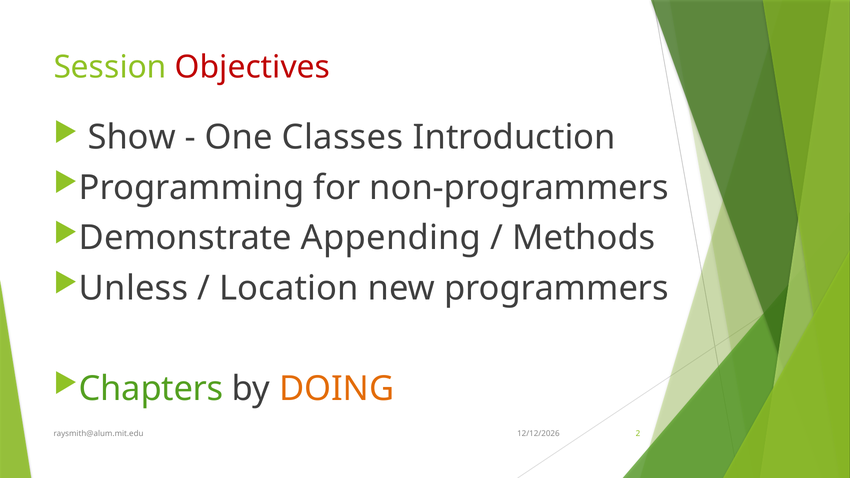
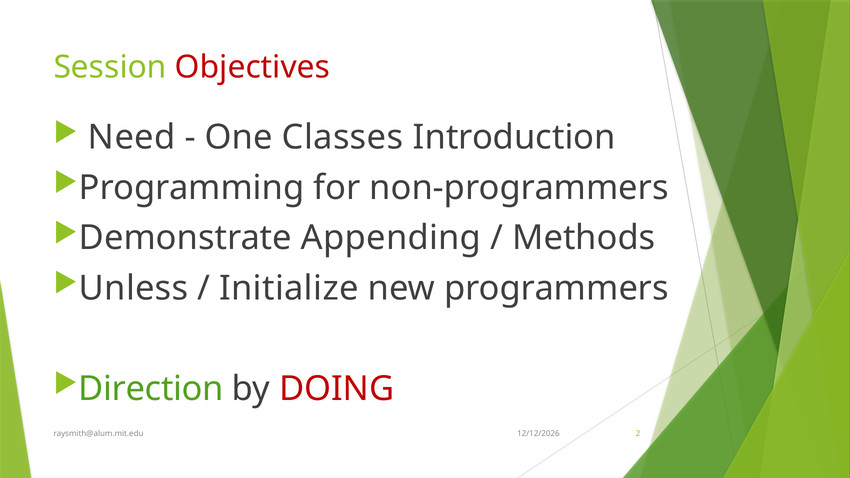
Show: Show -> Need
Location: Location -> Initialize
Chapters: Chapters -> Direction
DOING colour: orange -> red
